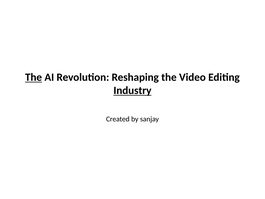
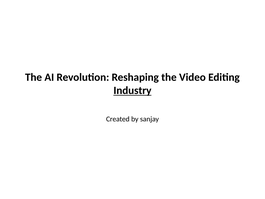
The at (34, 77) underline: present -> none
